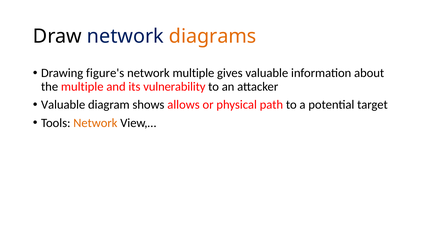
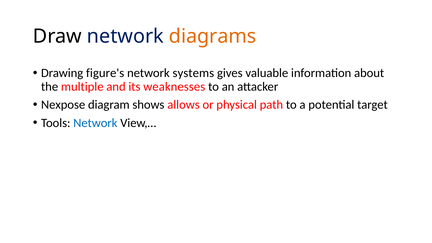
network multiple: multiple -> systems
vulnerability: vulnerability -> weaknesses
Valuable at (63, 105): Valuable -> Nexpose
Network at (95, 123) colour: orange -> blue
